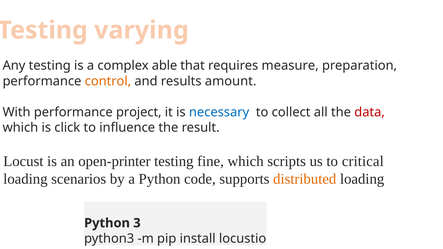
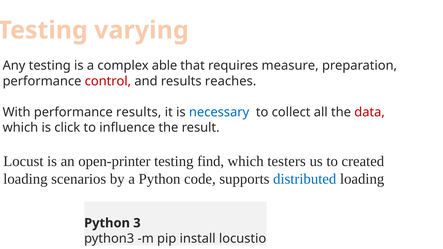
control colour: orange -> red
amount: amount -> reaches
performance project: project -> results
fine: fine -> find
scripts: scripts -> testers
critical: critical -> created
distributed colour: orange -> blue
